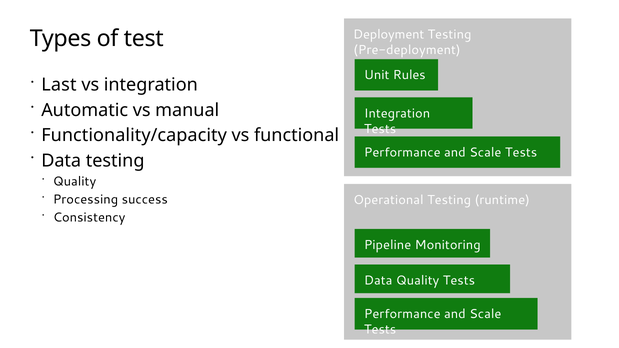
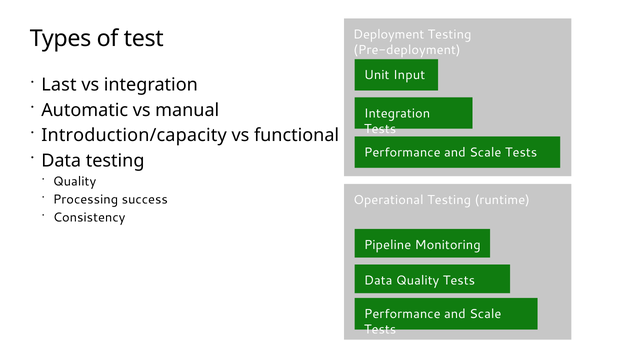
Rules: Rules -> Input
Functionality/capacity: Functionality/capacity -> Introduction/capacity
